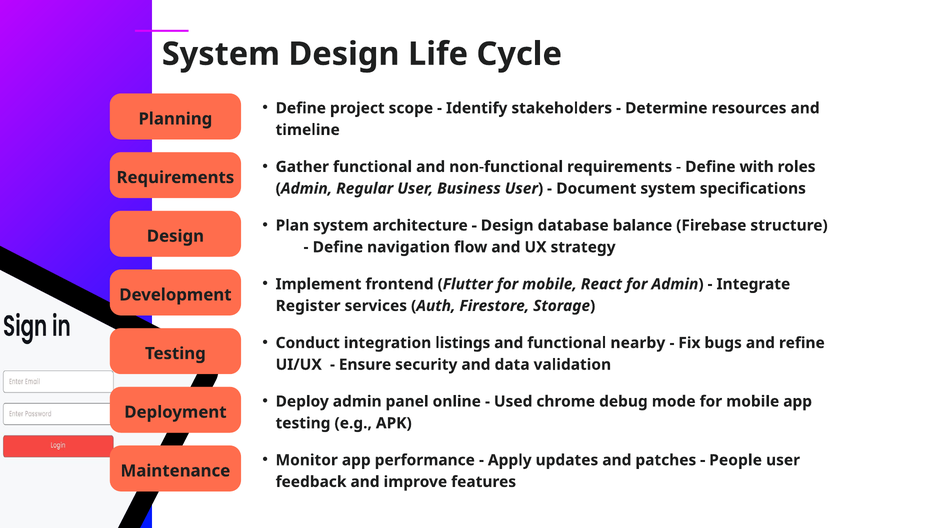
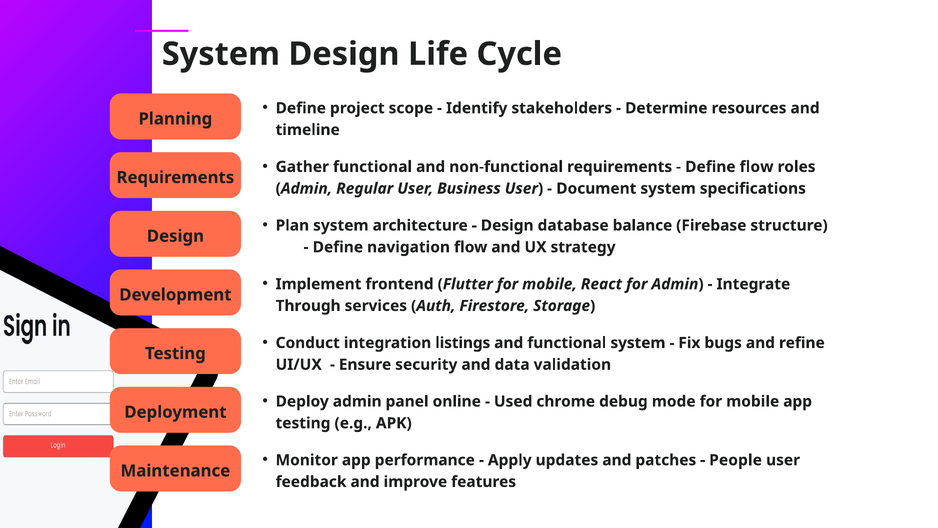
Define with: with -> flow
Register: Register -> Through
functional nearby: nearby -> system
